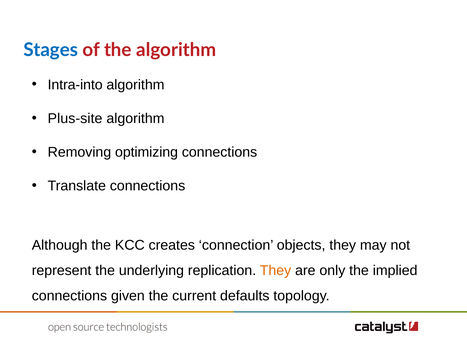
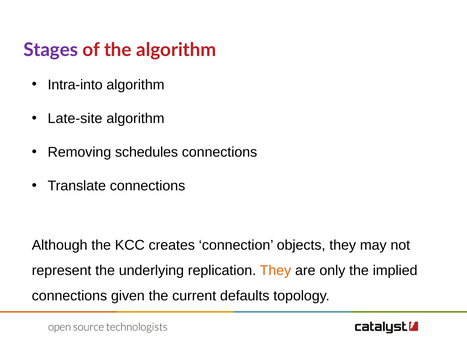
Stages colour: blue -> purple
Plus-site: Plus-site -> Late-site
optimizing: optimizing -> schedules
